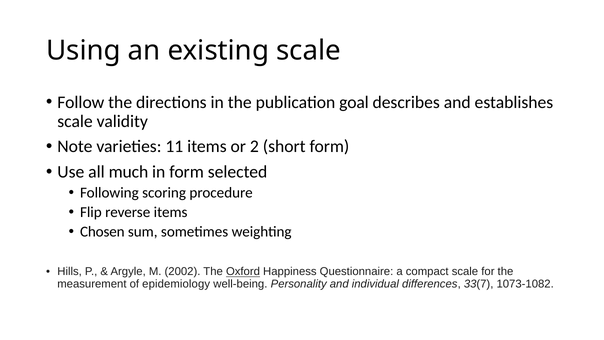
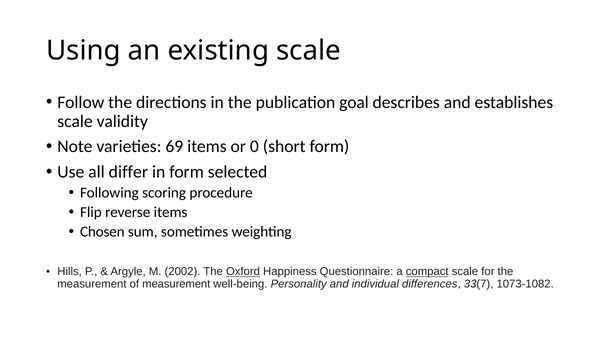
11: 11 -> 69
2: 2 -> 0
much: much -> differ
compact underline: none -> present
of epidemiology: epidemiology -> measurement
